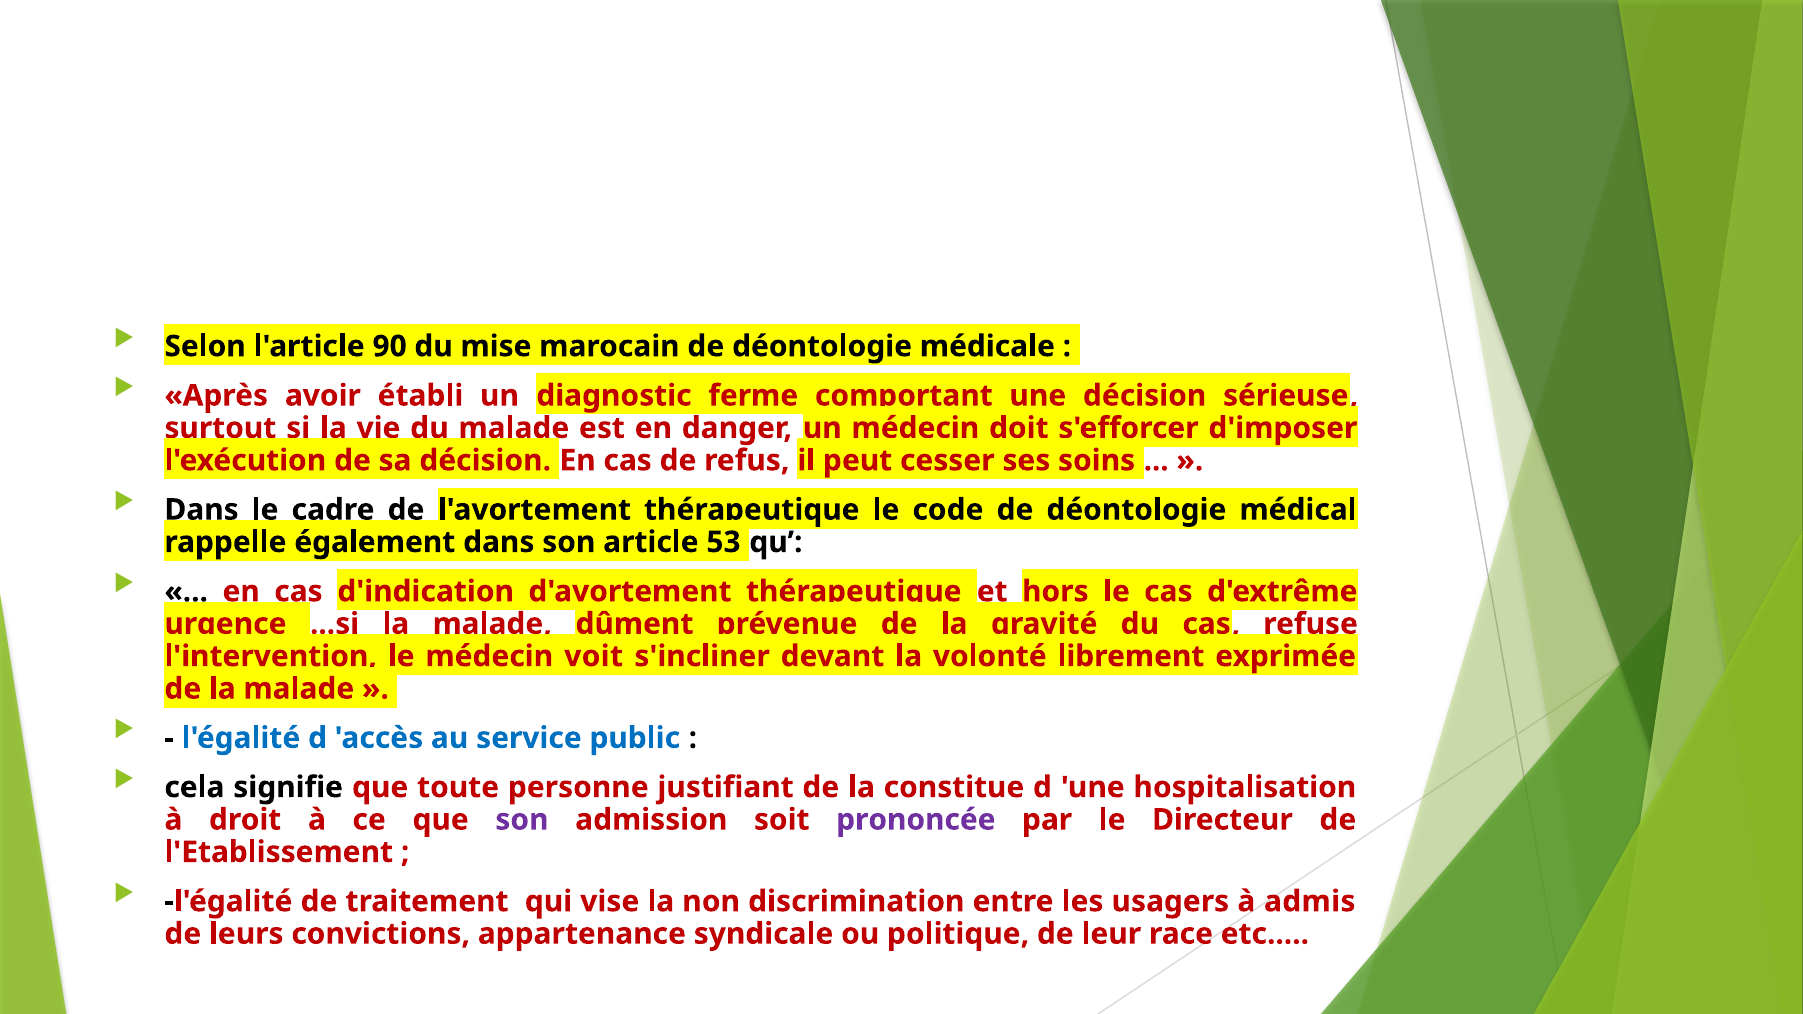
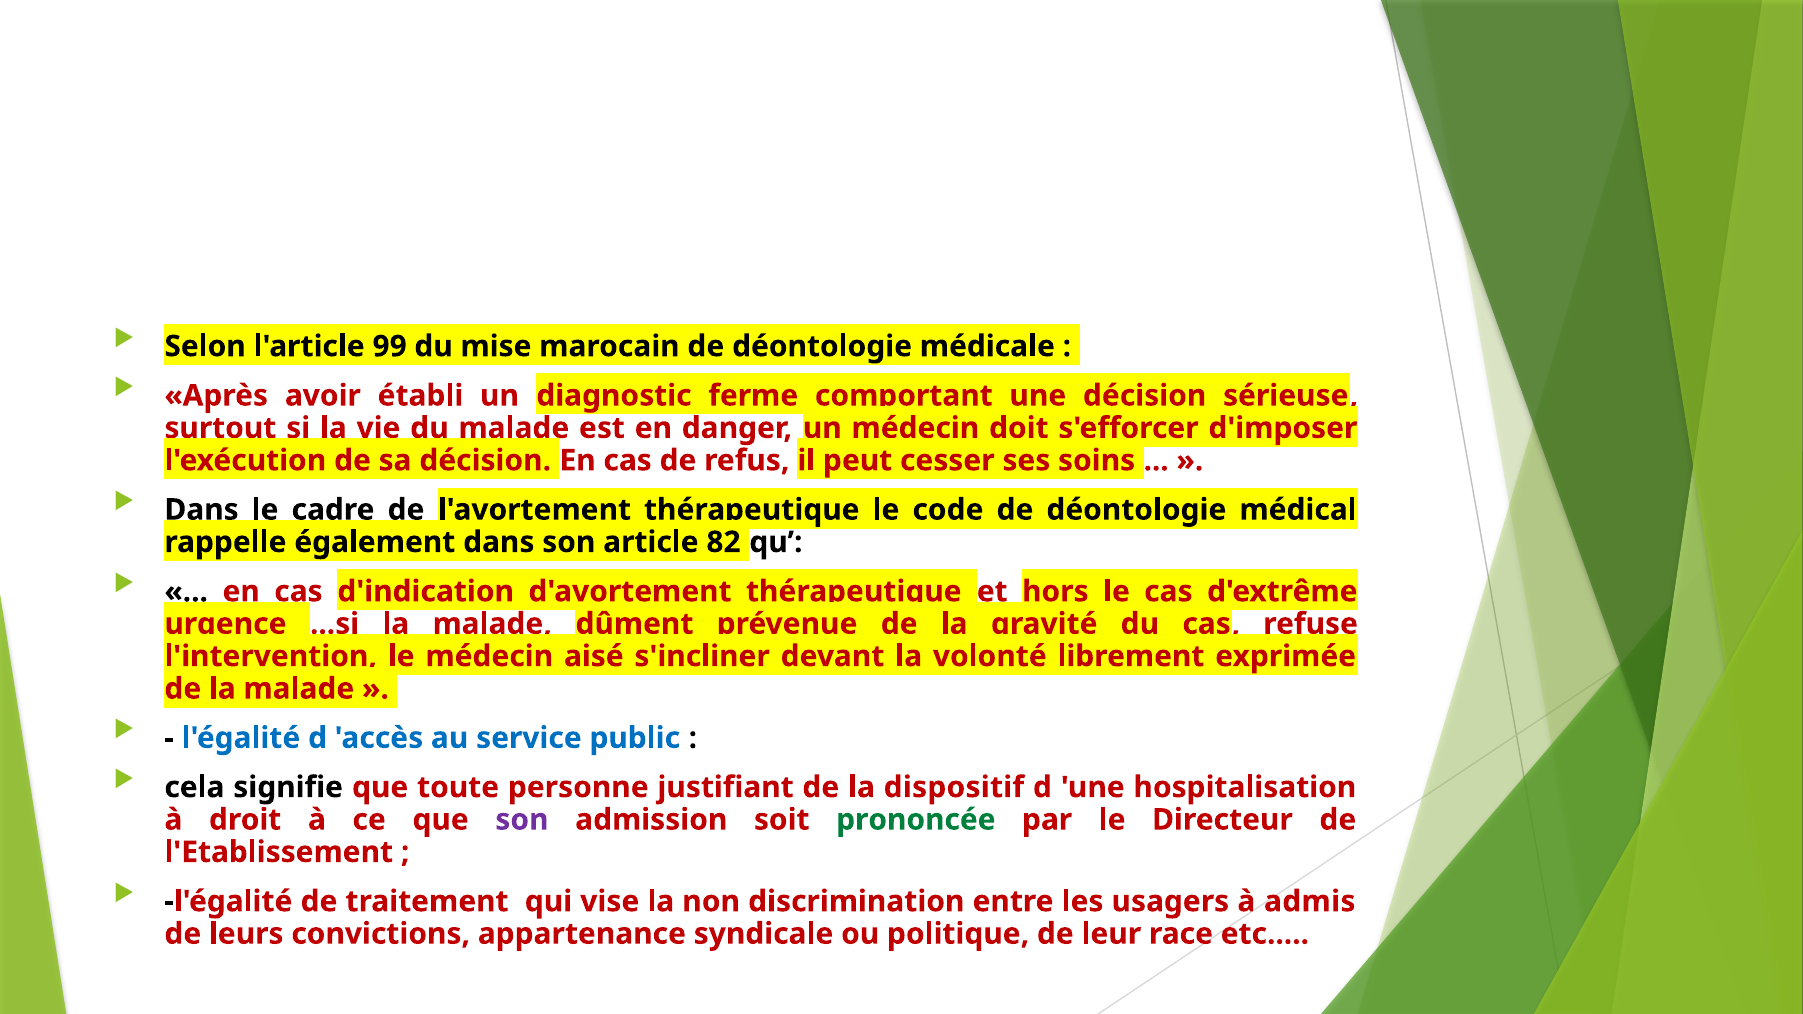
90: 90 -> 99
53: 53 -> 82
voit: voit -> aisé
constitue: constitue -> dispositif
prononcée colour: purple -> green
